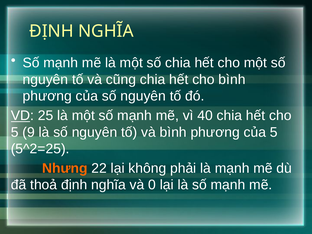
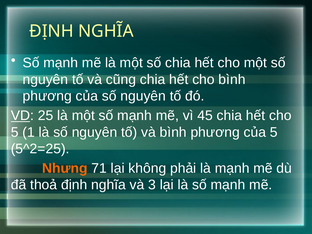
40: 40 -> 45
9: 9 -> 1
22: 22 -> 71
0: 0 -> 3
